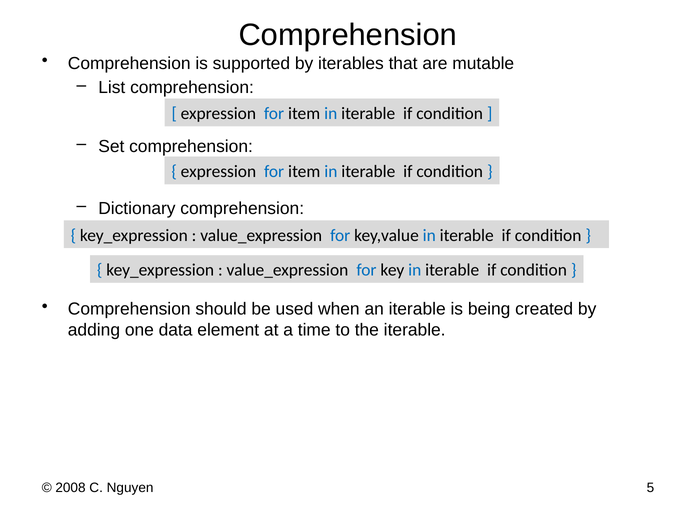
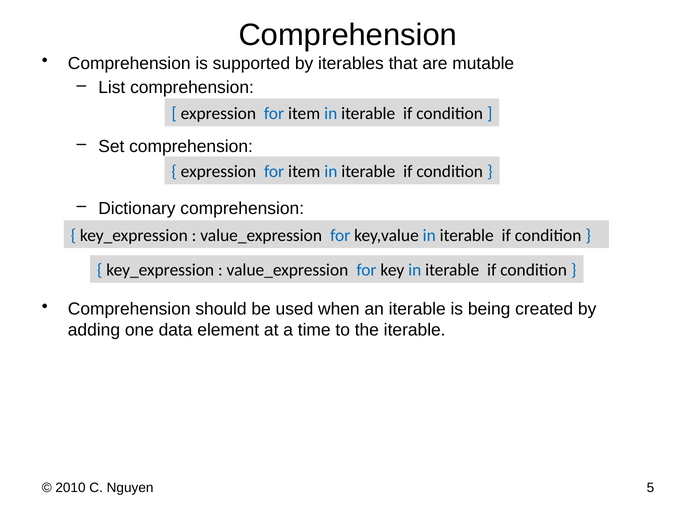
2008: 2008 -> 2010
